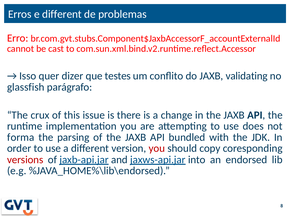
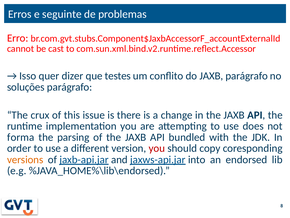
e different: different -> seguinte
JAXB validating: validating -> parágrafo
glassfish: glassfish -> soluções
versions colour: red -> orange
